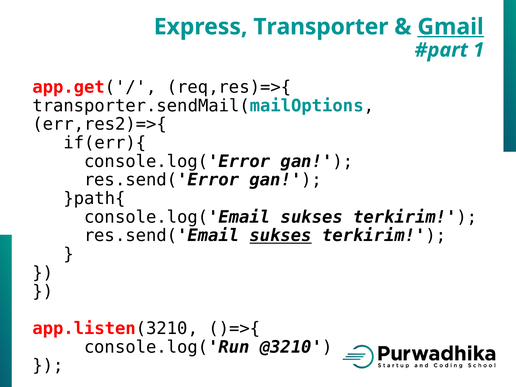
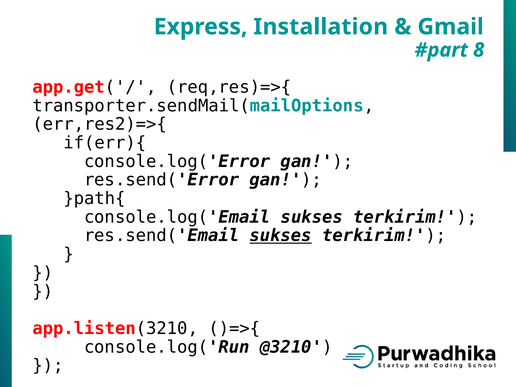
Transporter: Transporter -> Installation
Gmail underline: present -> none
1: 1 -> 8
